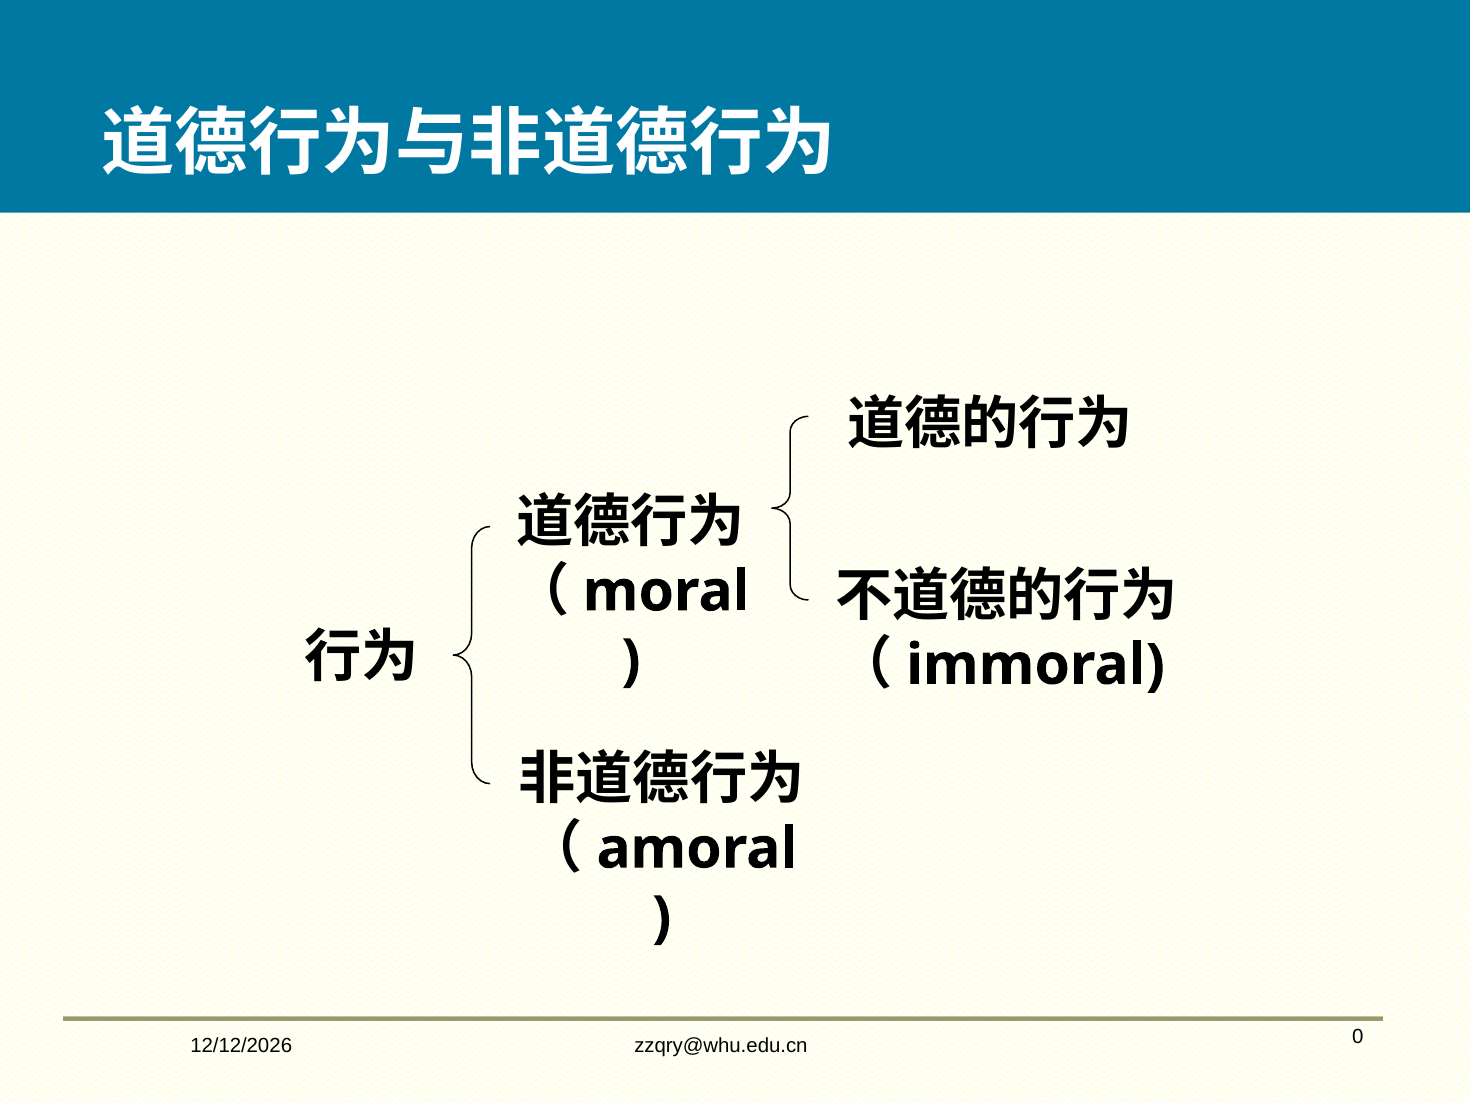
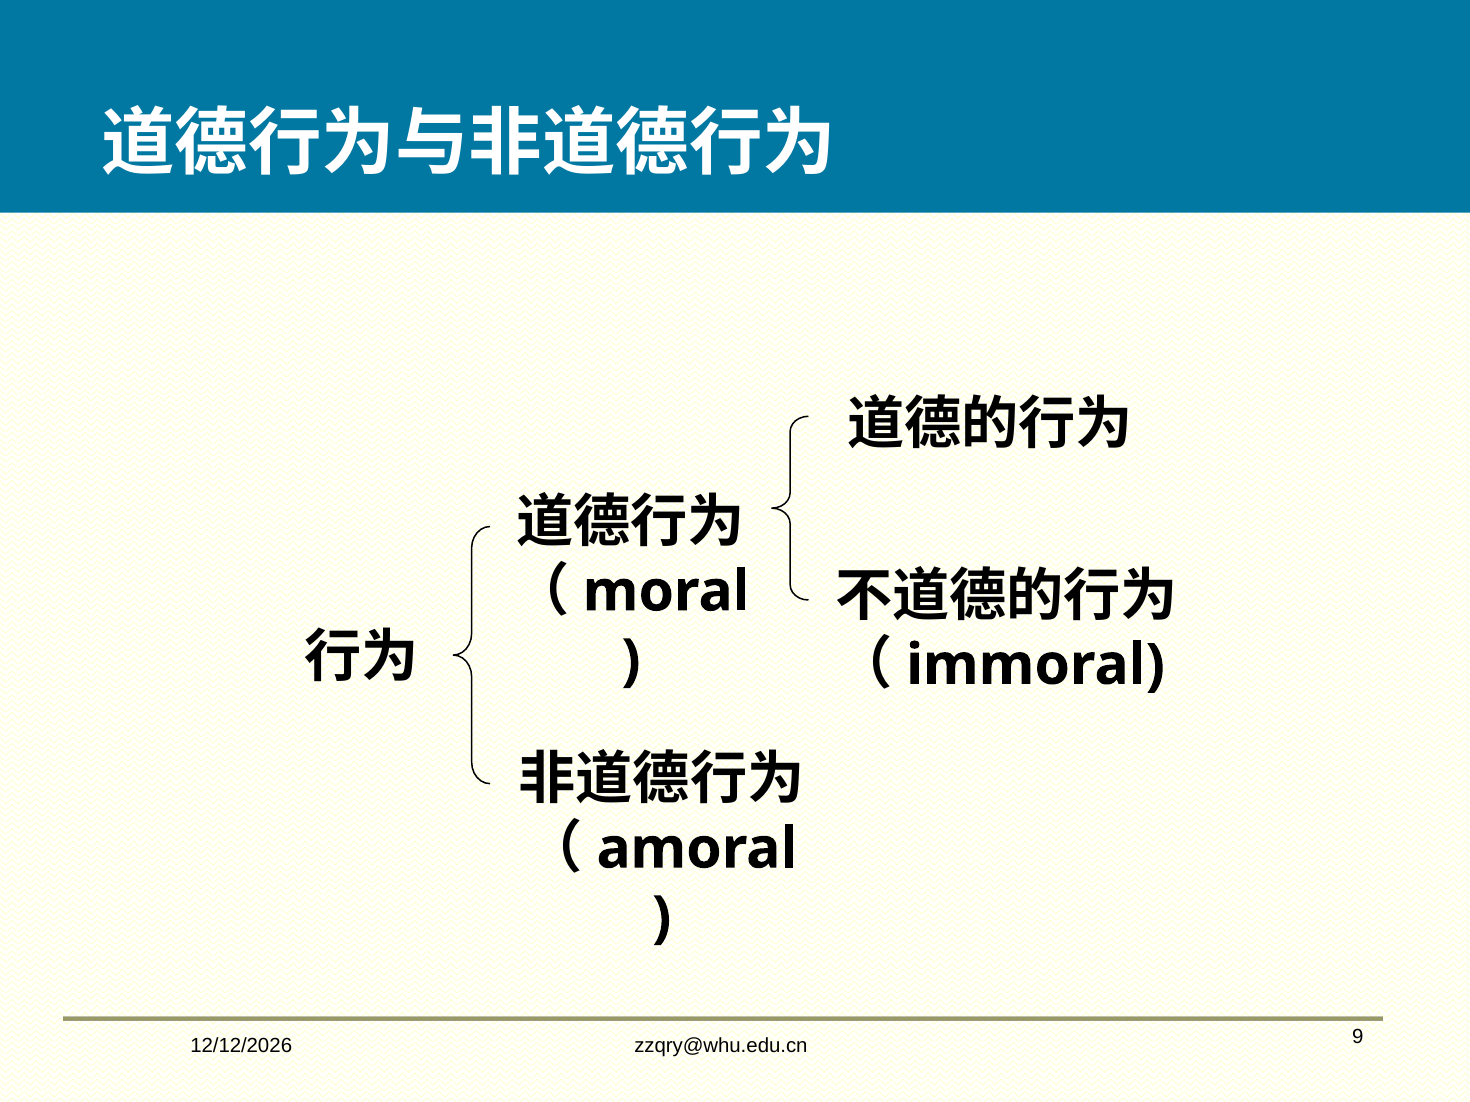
0: 0 -> 9
